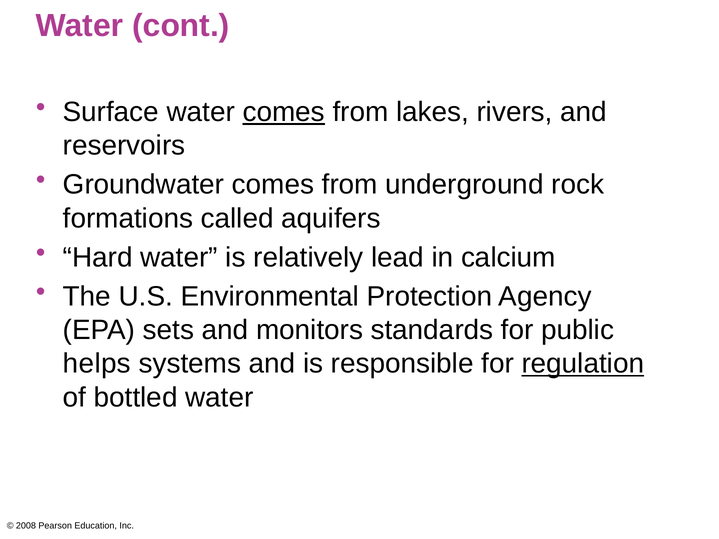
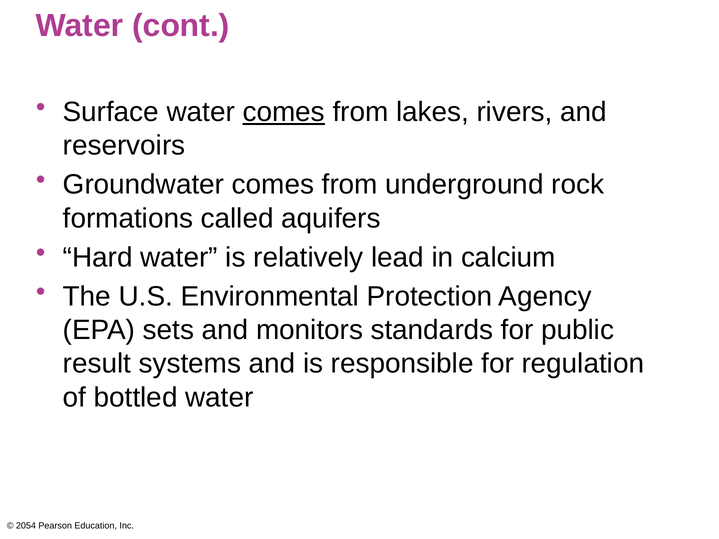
helps: helps -> result
regulation underline: present -> none
2008: 2008 -> 2054
